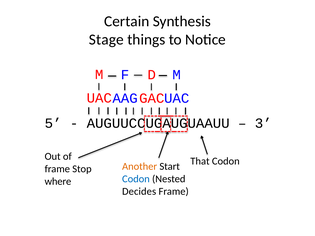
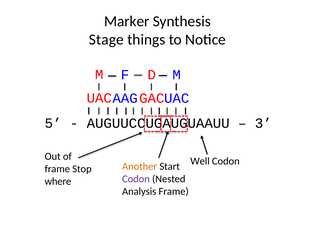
Certain: Certain -> Marker
That: That -> Well
Codon at (136, 179) colour: blue -> purple
Decides: Decides -> Analysis
